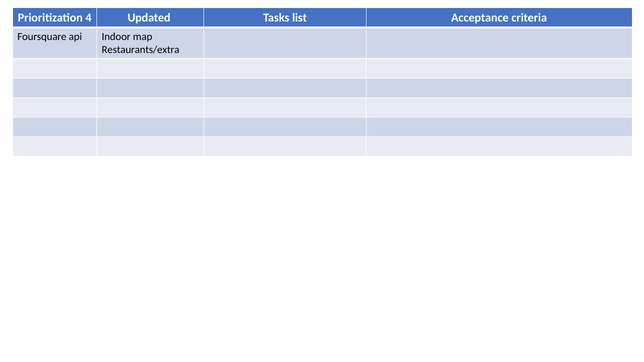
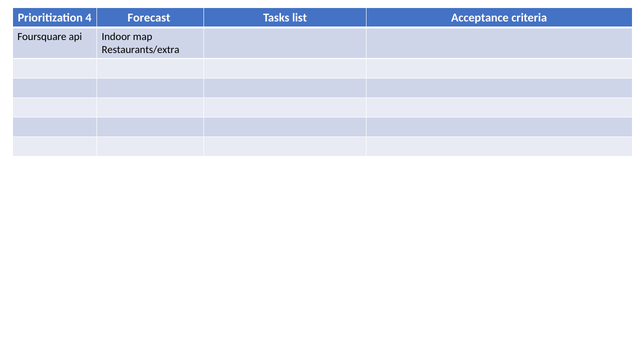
Updated: Updated -> Forecast
